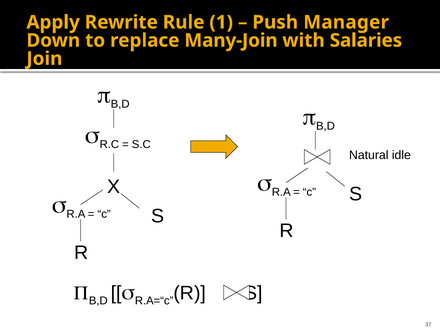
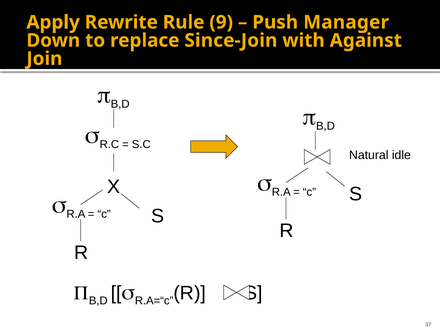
1: 1 -> 9
Many-Join: Many-Join -> Since-Join
Salaries: Salaries -> Against
